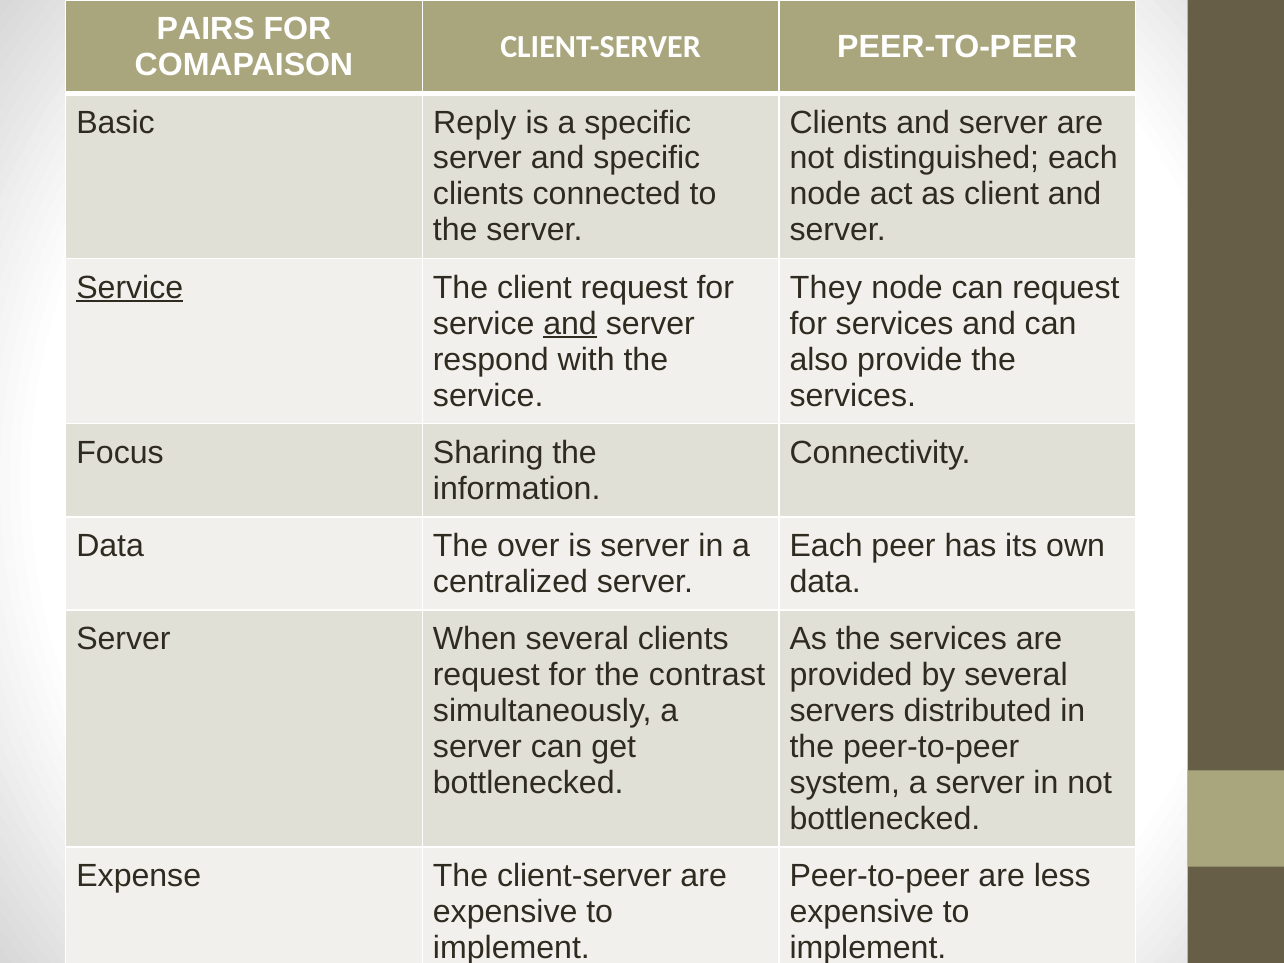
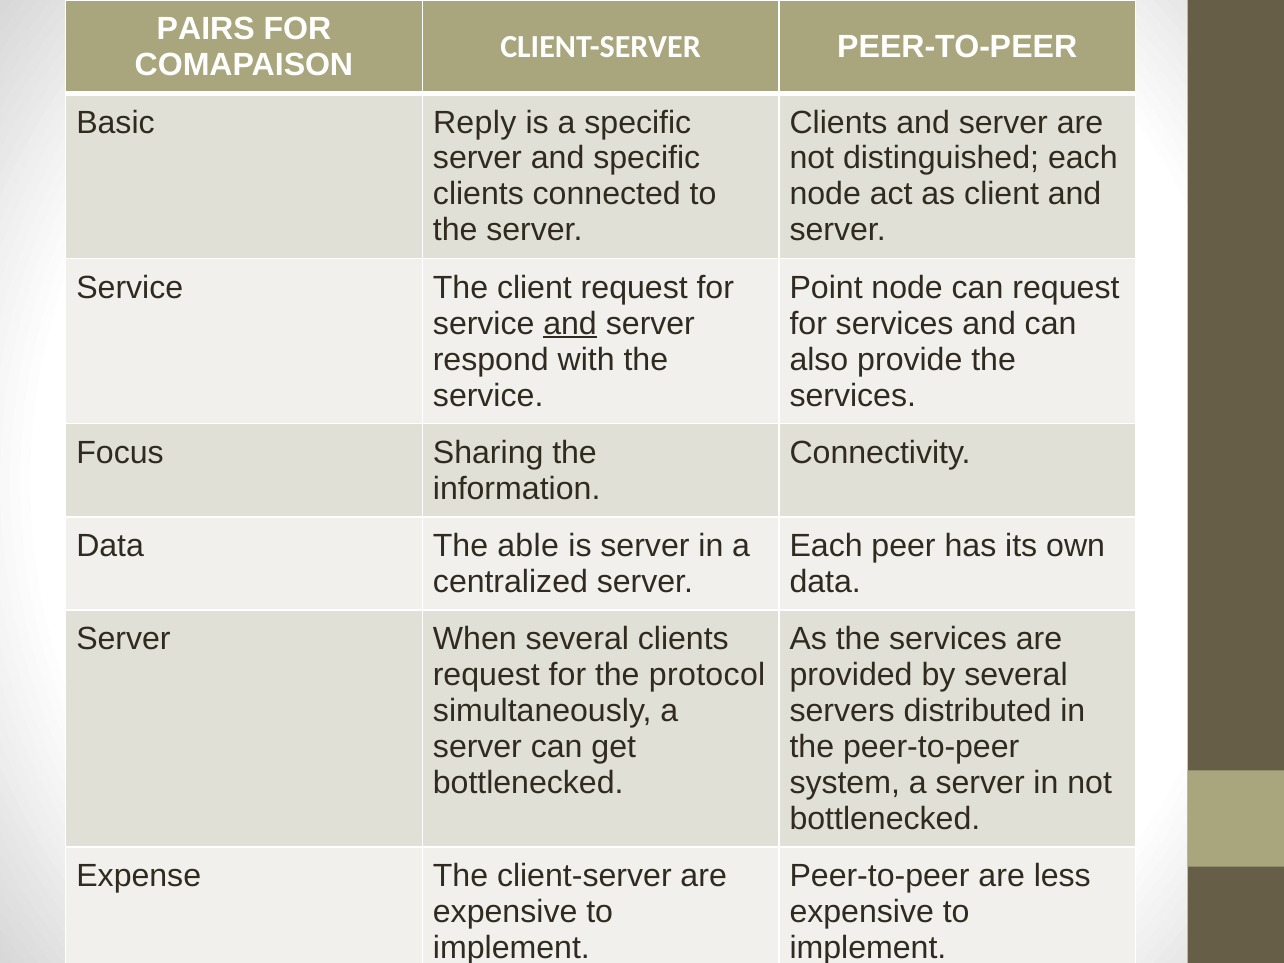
Service at (130, 288) underline: present -> none
They: They -> Point
over: over -> able
contrast: contrast -> protocol
